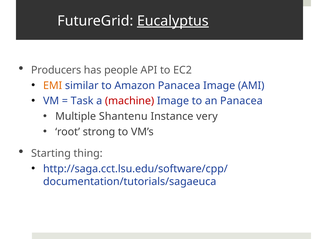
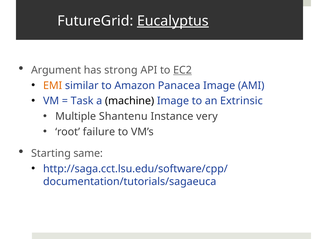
Producers: Producers -> Argument
people: people -> strong
EC2 underline: none -> present
machine colour: red -> black
an Panacea: Panacea -> Extrinsic
strong: strong -> failure
thing: thing -> same
